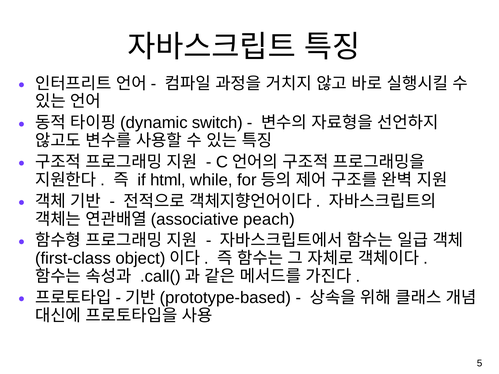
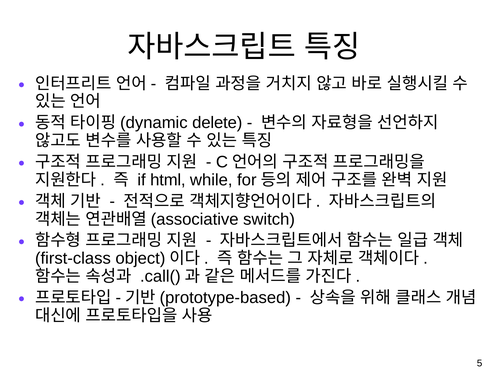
switch: switch -> delete
peach: peach -> switch
